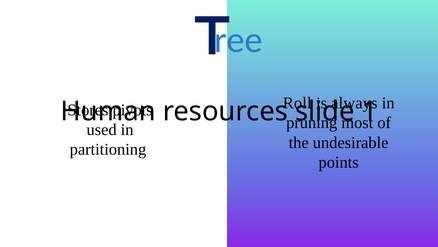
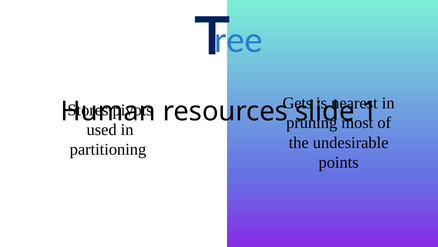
Roll: Roll -> Gets
always: always -> nearest
